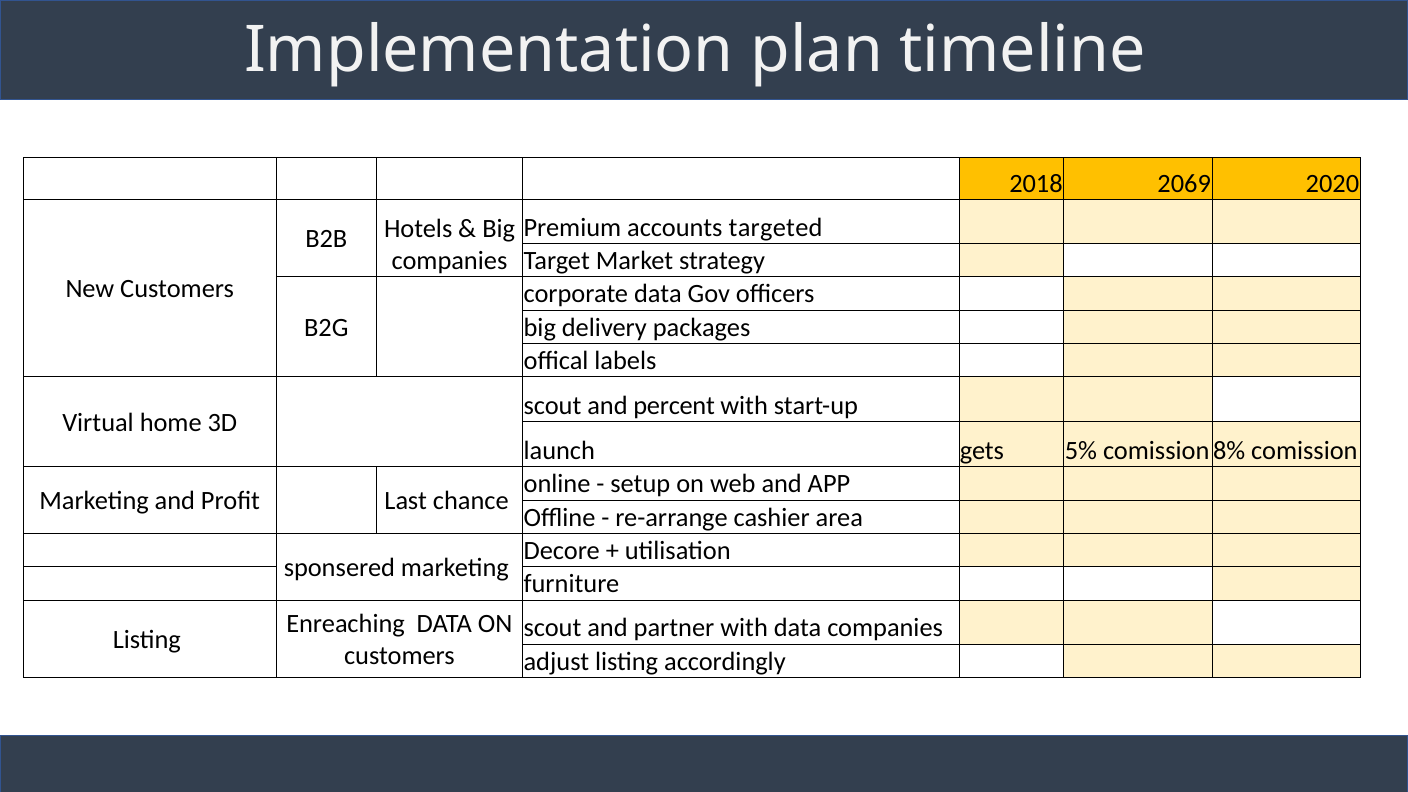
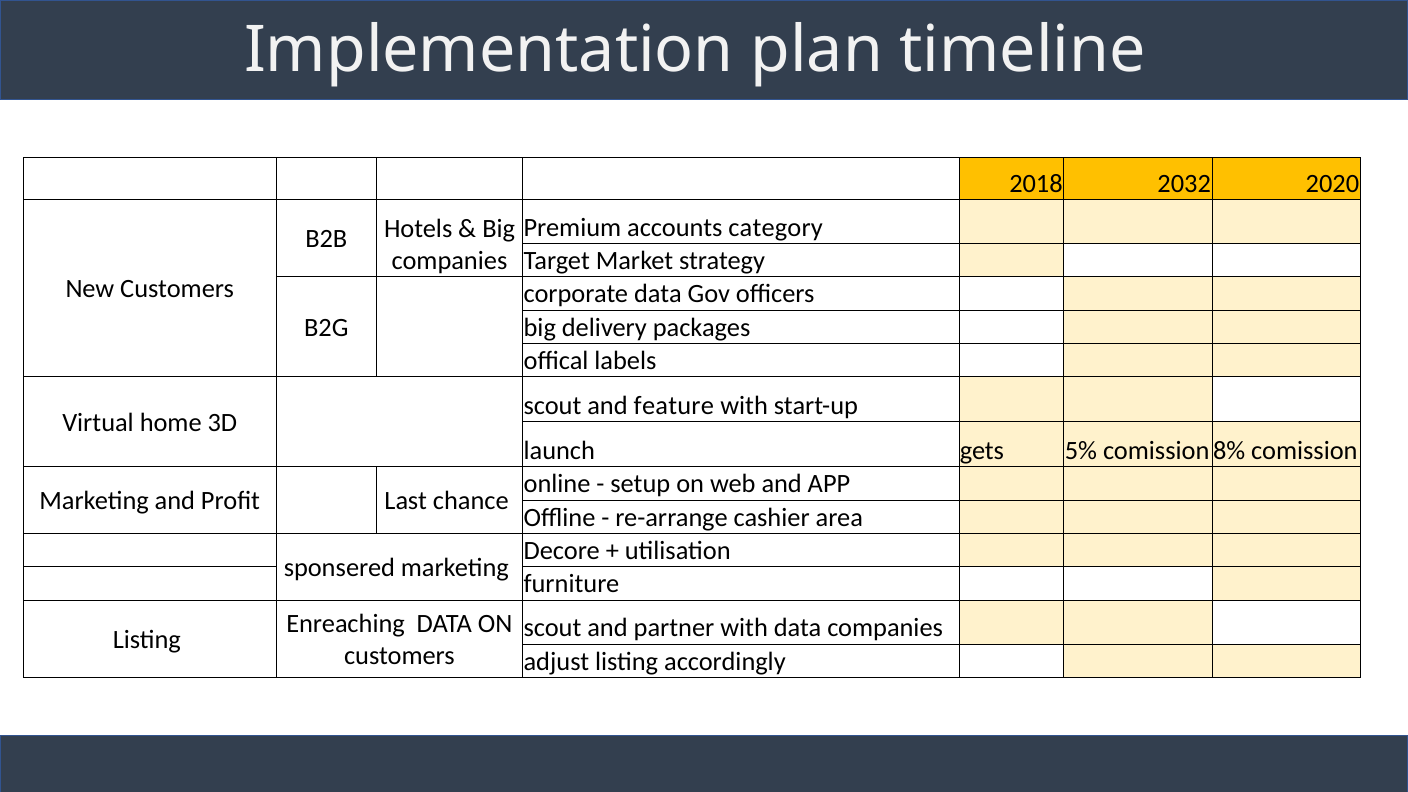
2069: 2069 -> 2032
targeted: targeted -> category
percent: percent -> feature
